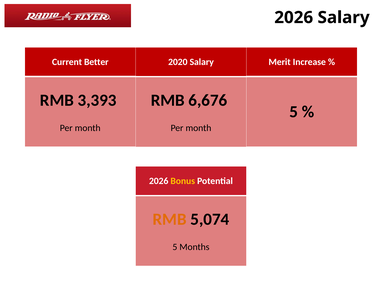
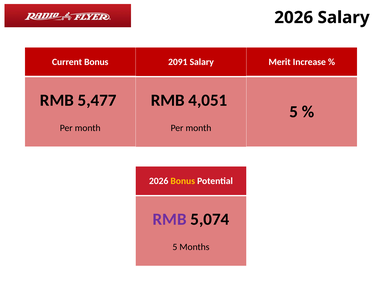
Current Better: Better -> Bonus
2020: 2020 -> 2091
3,393: 3,393 -> 5,477
6,676: 6,676 -> 4,051
RMB at (170, 220) colour: orange -> purple
